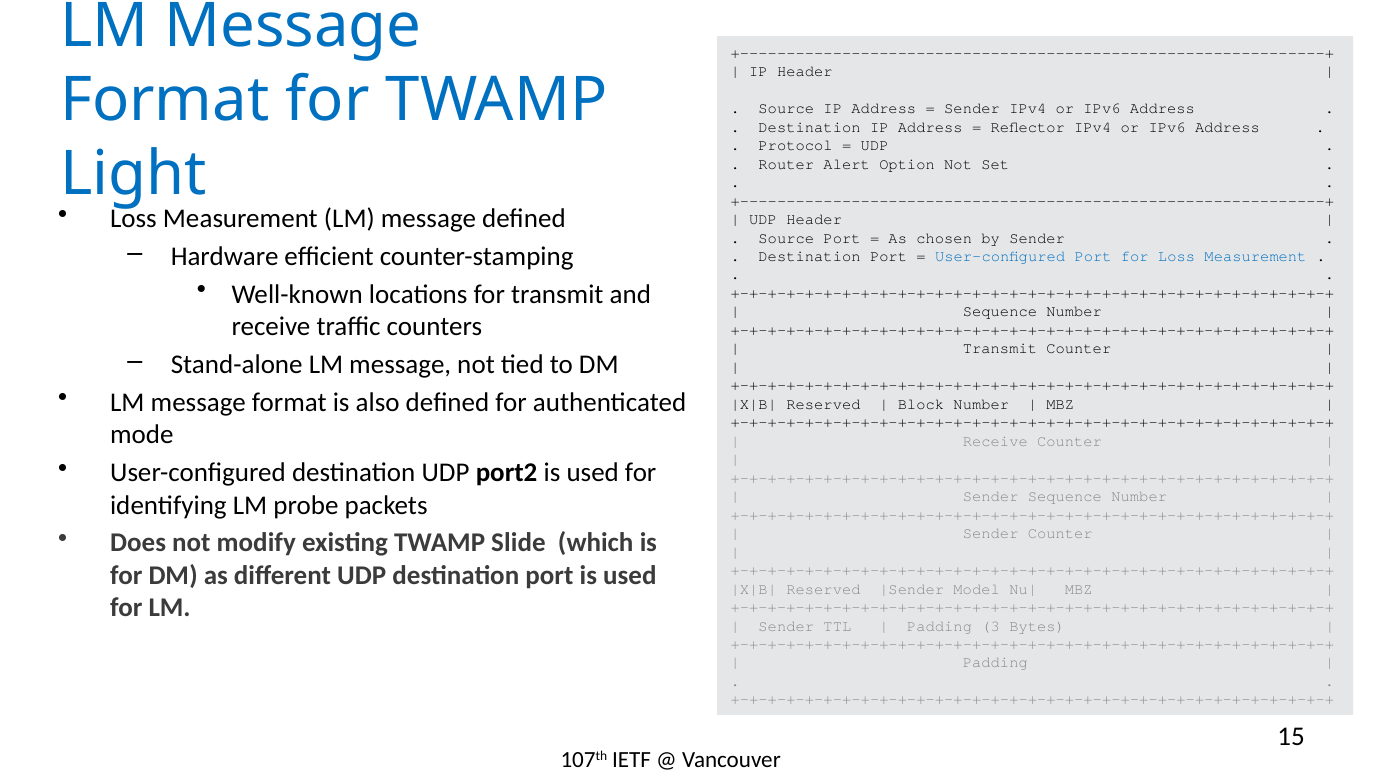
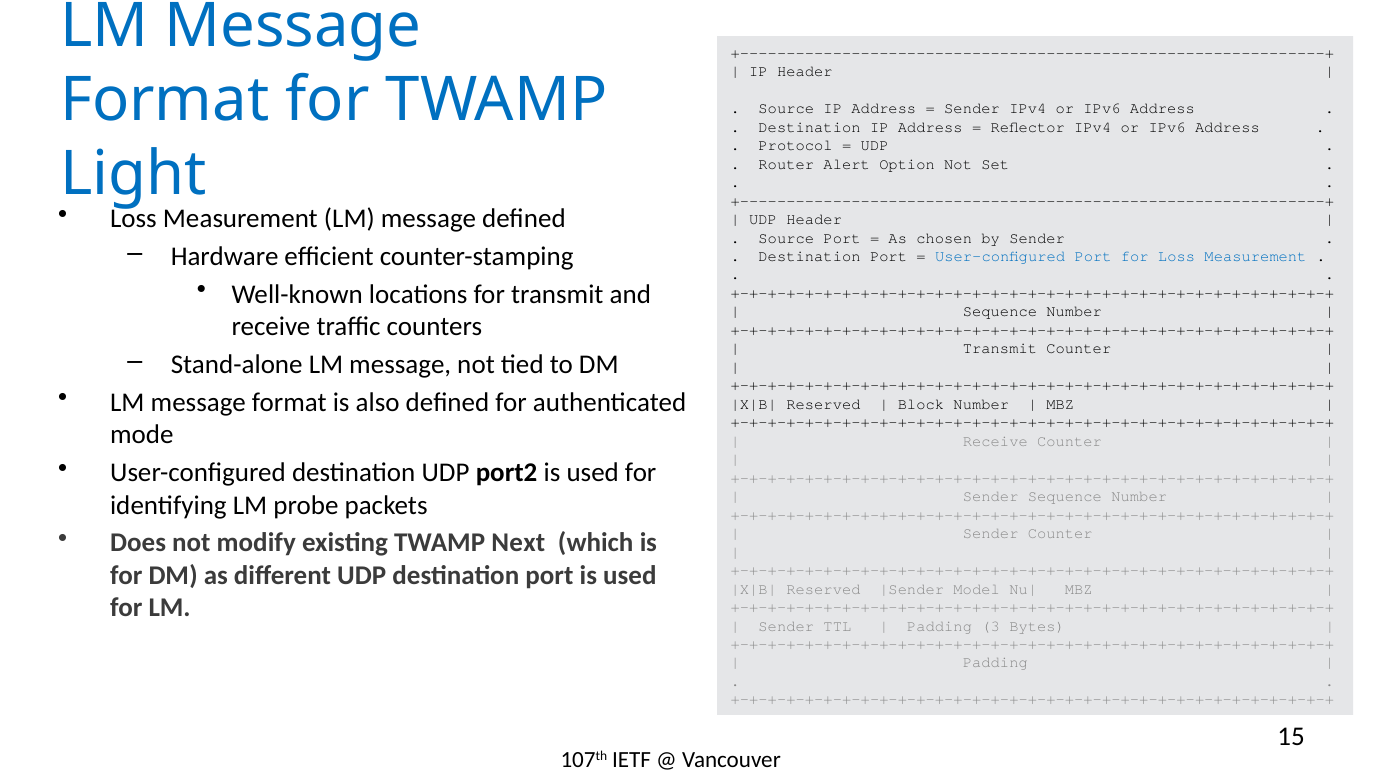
Slide: Slide -> Next
